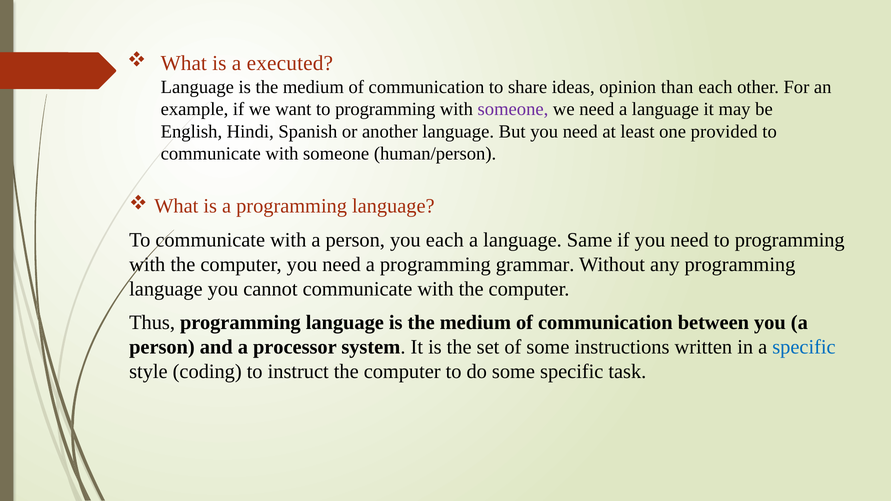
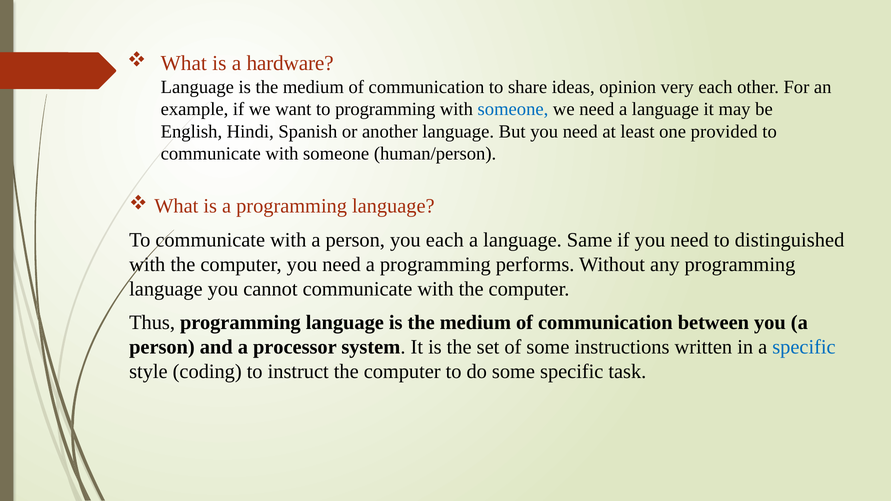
executed: executed -> hardware
than: than -> very
someone at (513, 109) colour: purple -> blue
need to programming: programming -> distinguished
grammar: grammar -> performs
